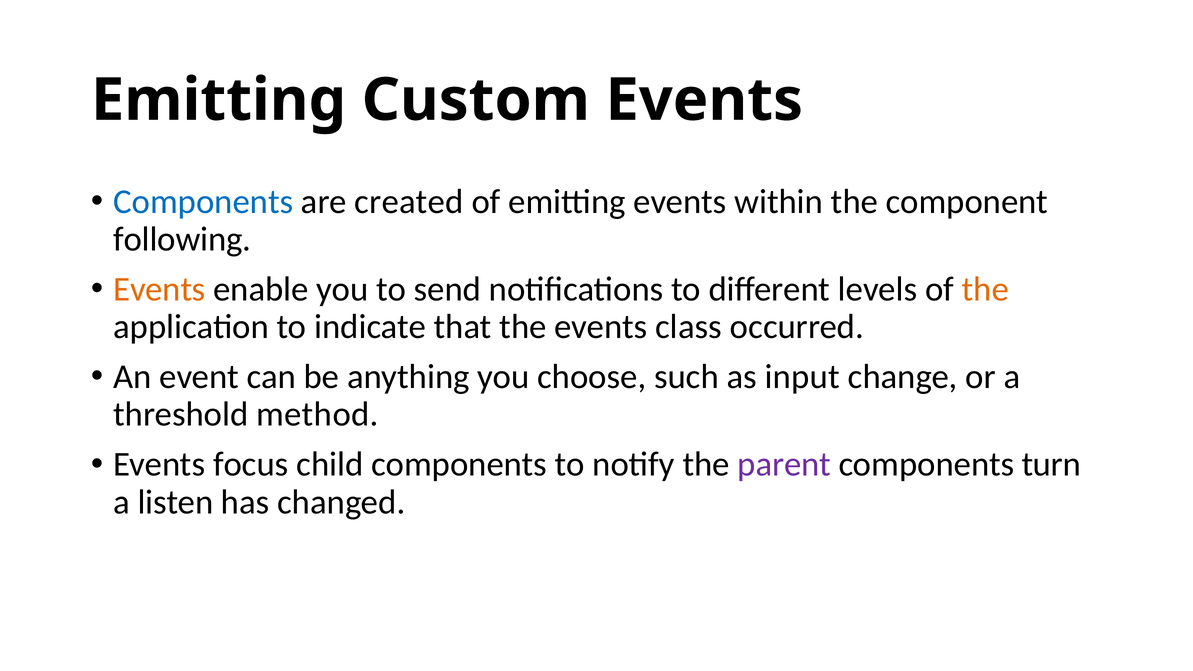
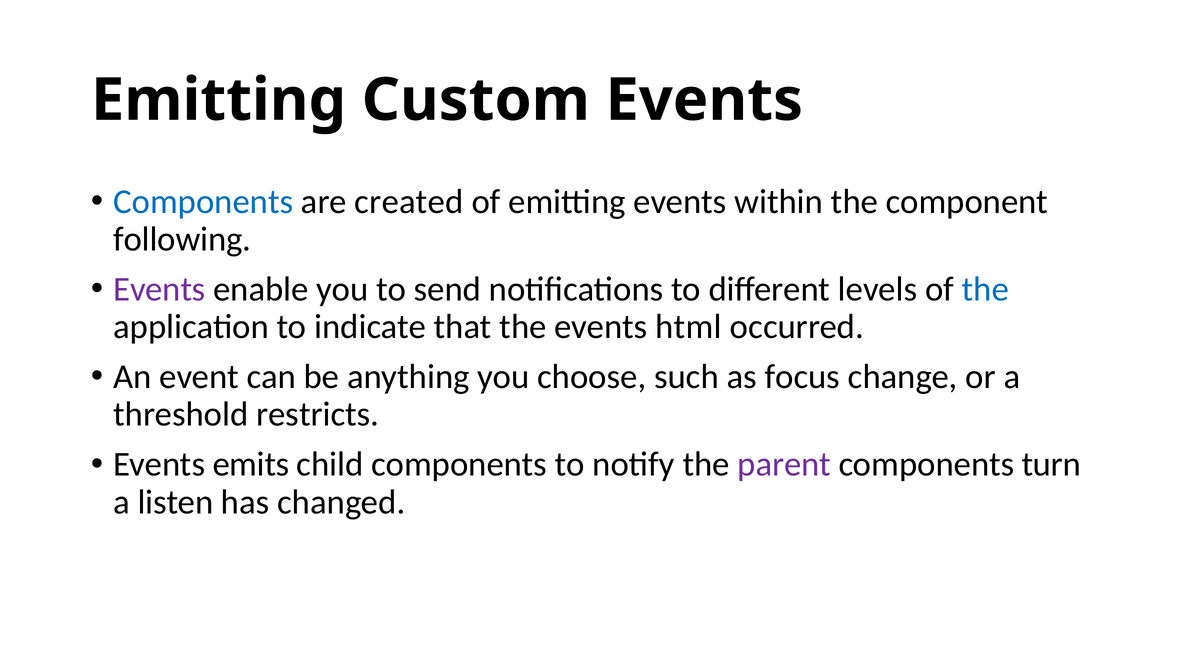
Events at (159, 289) colour: orange -> purple
the at (985, 289) colour: orange -> blue
class: class -> html
input: input -> focus
method: method -> restricts
focus: focus -> emits
